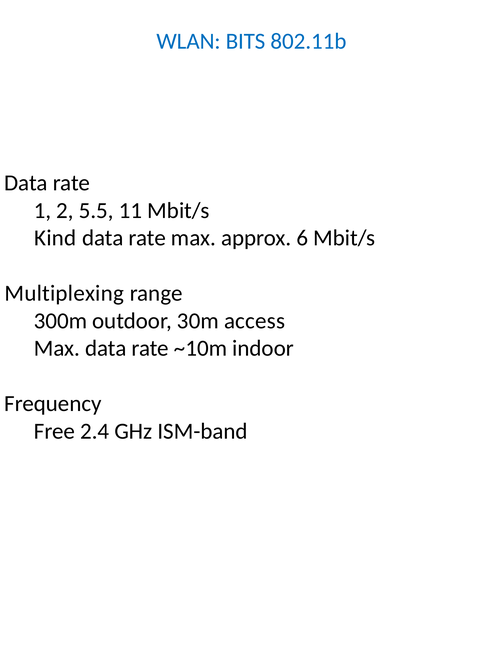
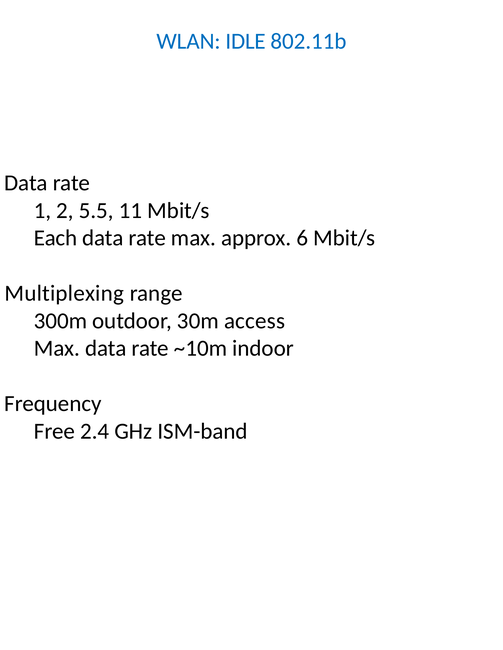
BITS: BITS -> IDLE
Kind: Kind -> Each
